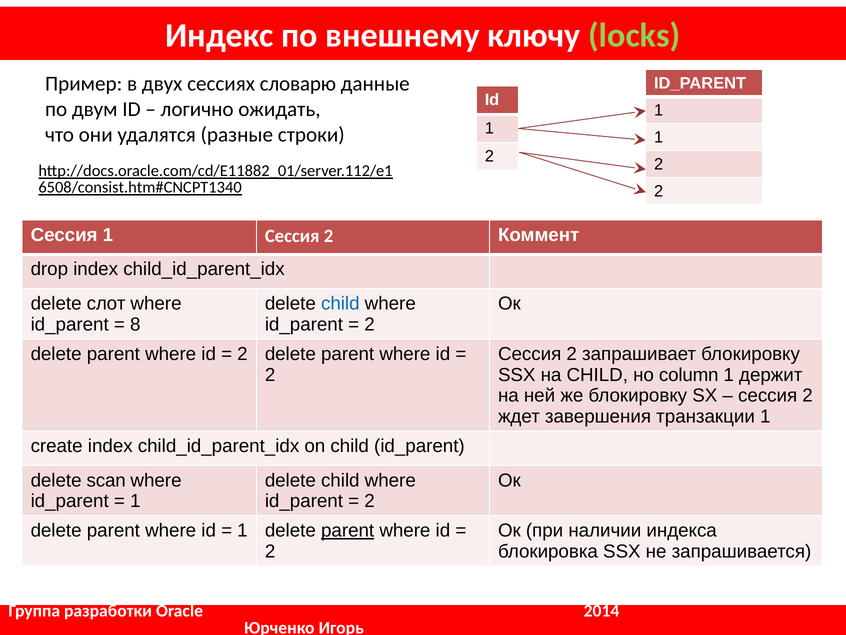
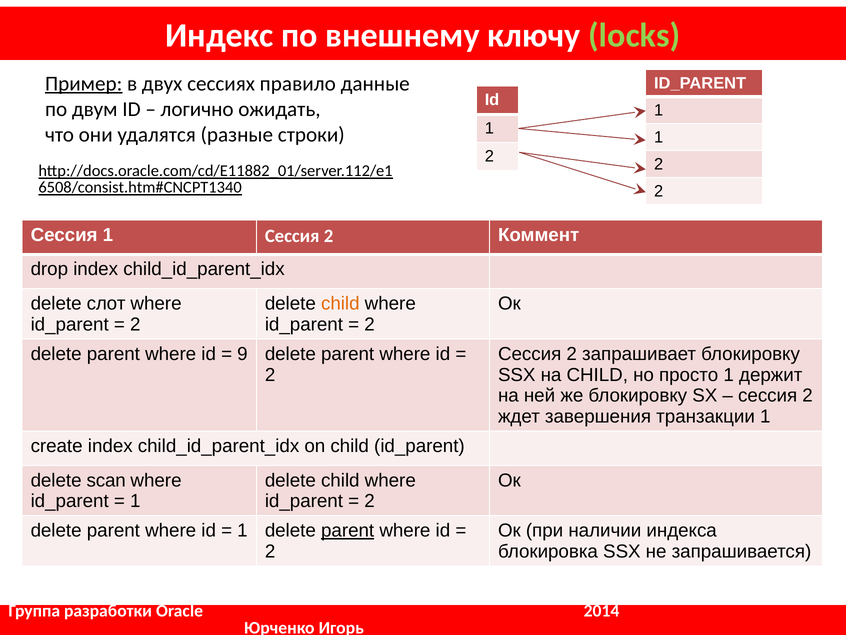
Пример underline: none -> present
словарю: словарю -> правило
child at (340, 303) colour: blue -> orange
8 at (135, 324): 8 -> 2
2 at (242, 354): 2 -> 9
column: column -> просто
